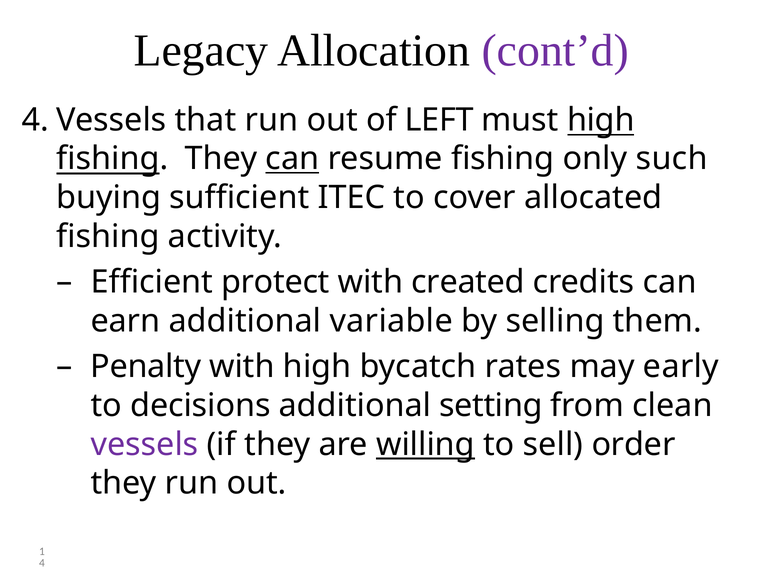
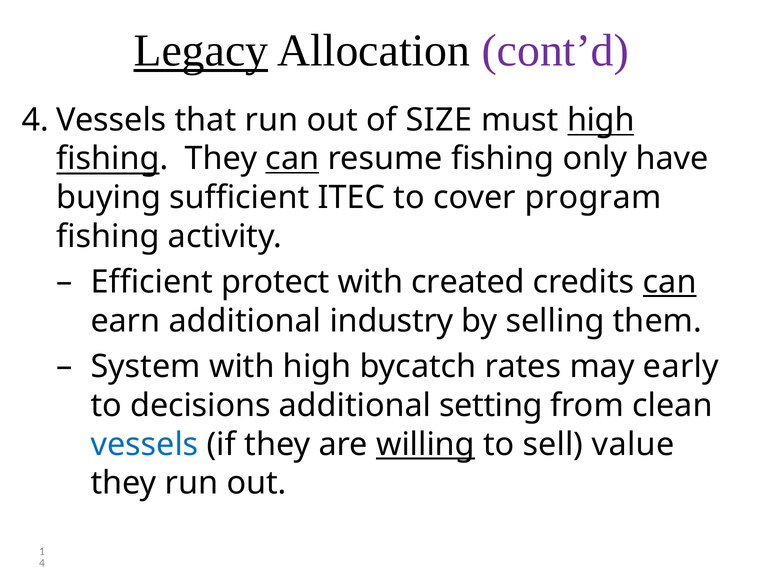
Legacy underline: none -> present
LEFT: LEFT -> SIZE
such: such -> have
allocated: allocated -> program
can at (670, 282) underline: none -> present
variable: variable -> industry
Penalty: Penalty -> System
vessels colour: purple -> blue
order: order -> value
